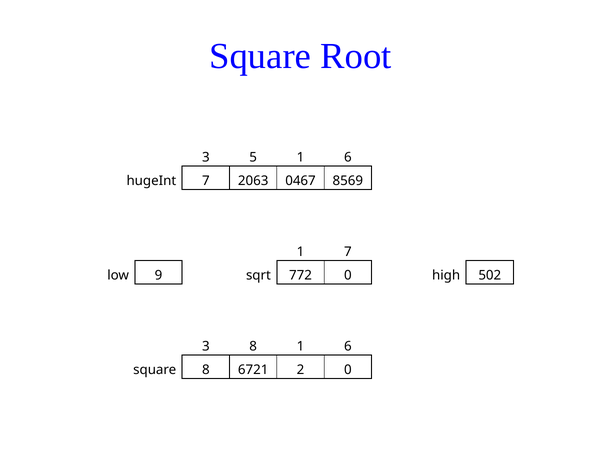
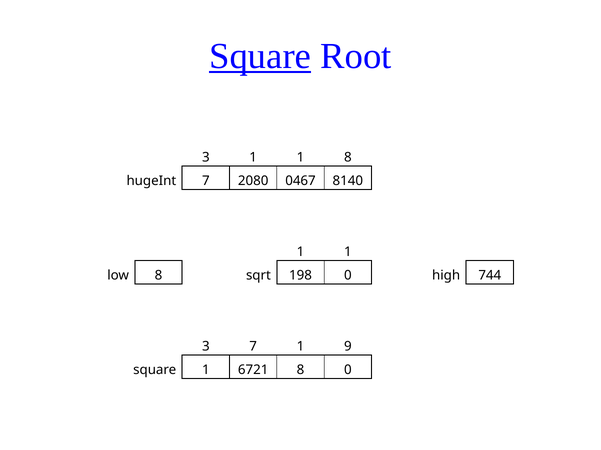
Square at (260, 56) underline: none -> present
3 5: 5 -> 1
6 at (348, 157): 6 -> 8
2063: 2063 -> 2080
8569: 8569 -> 8140
7 at (348, 252): 7 -> 1
low 9: 9 -> 8
772: 772 -> 198
502: 502 -> 744
3 8: 8 -> 7
6 at (348, 347): 6 -> 9
square 8: 8 -> 1
6721 2: 2 -> 8
